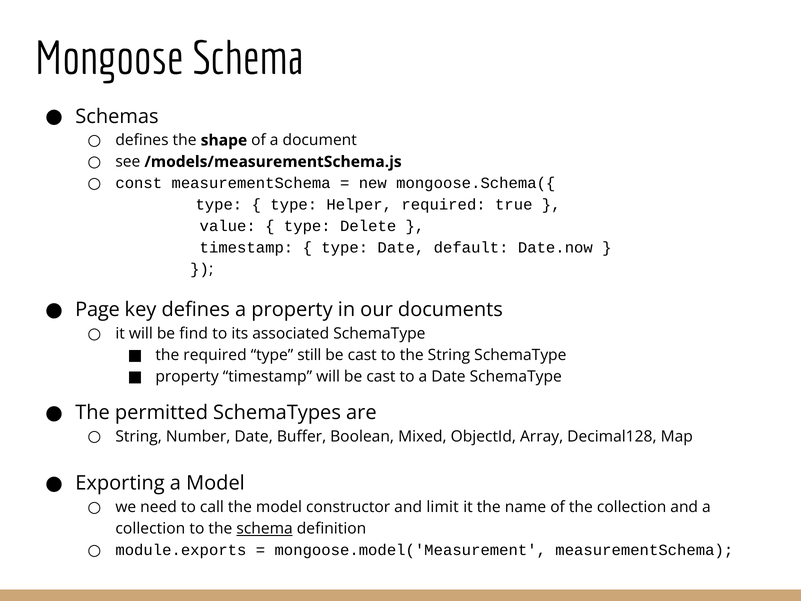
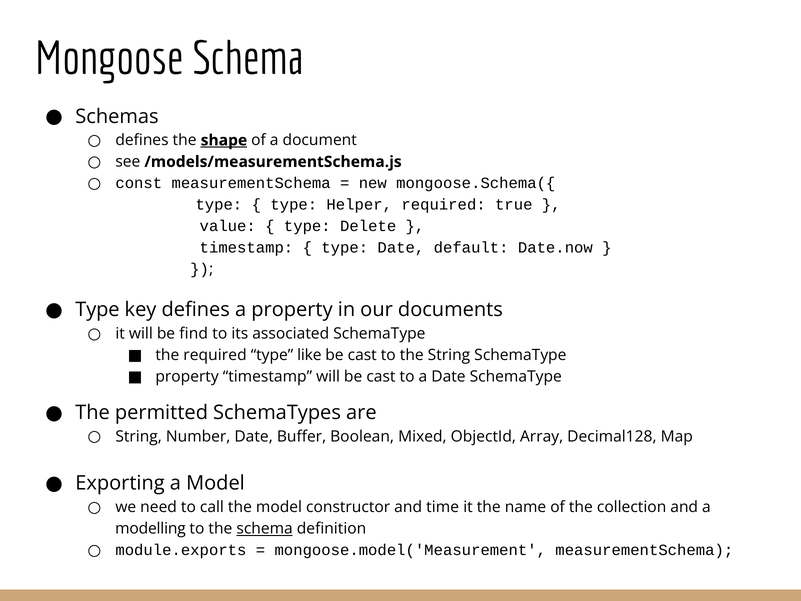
shape underline: none -> present
Page at (97, 310): Page -> Type
still: still -> like
limit: limit -> time
collection at (150, 528): collection -> modelling
